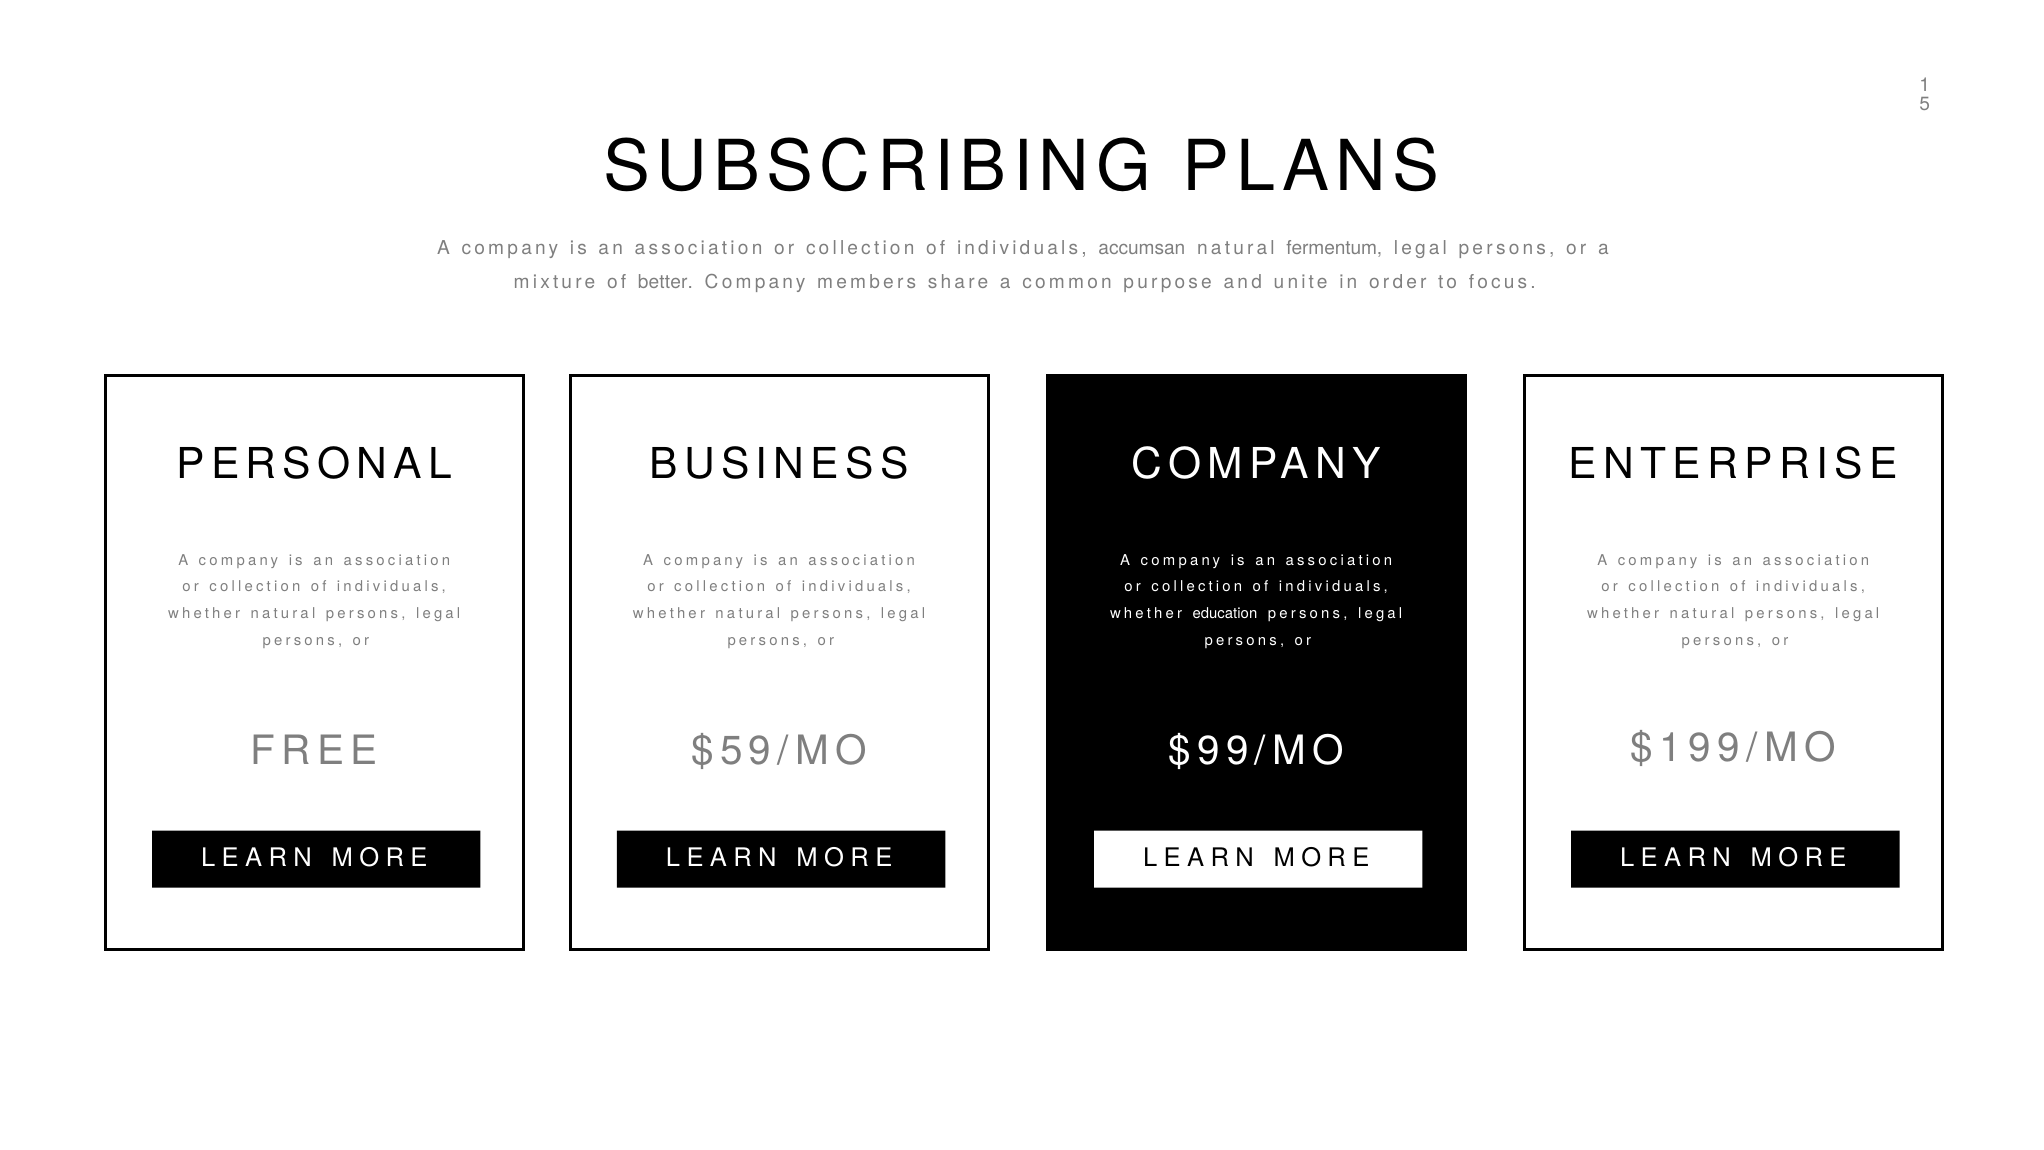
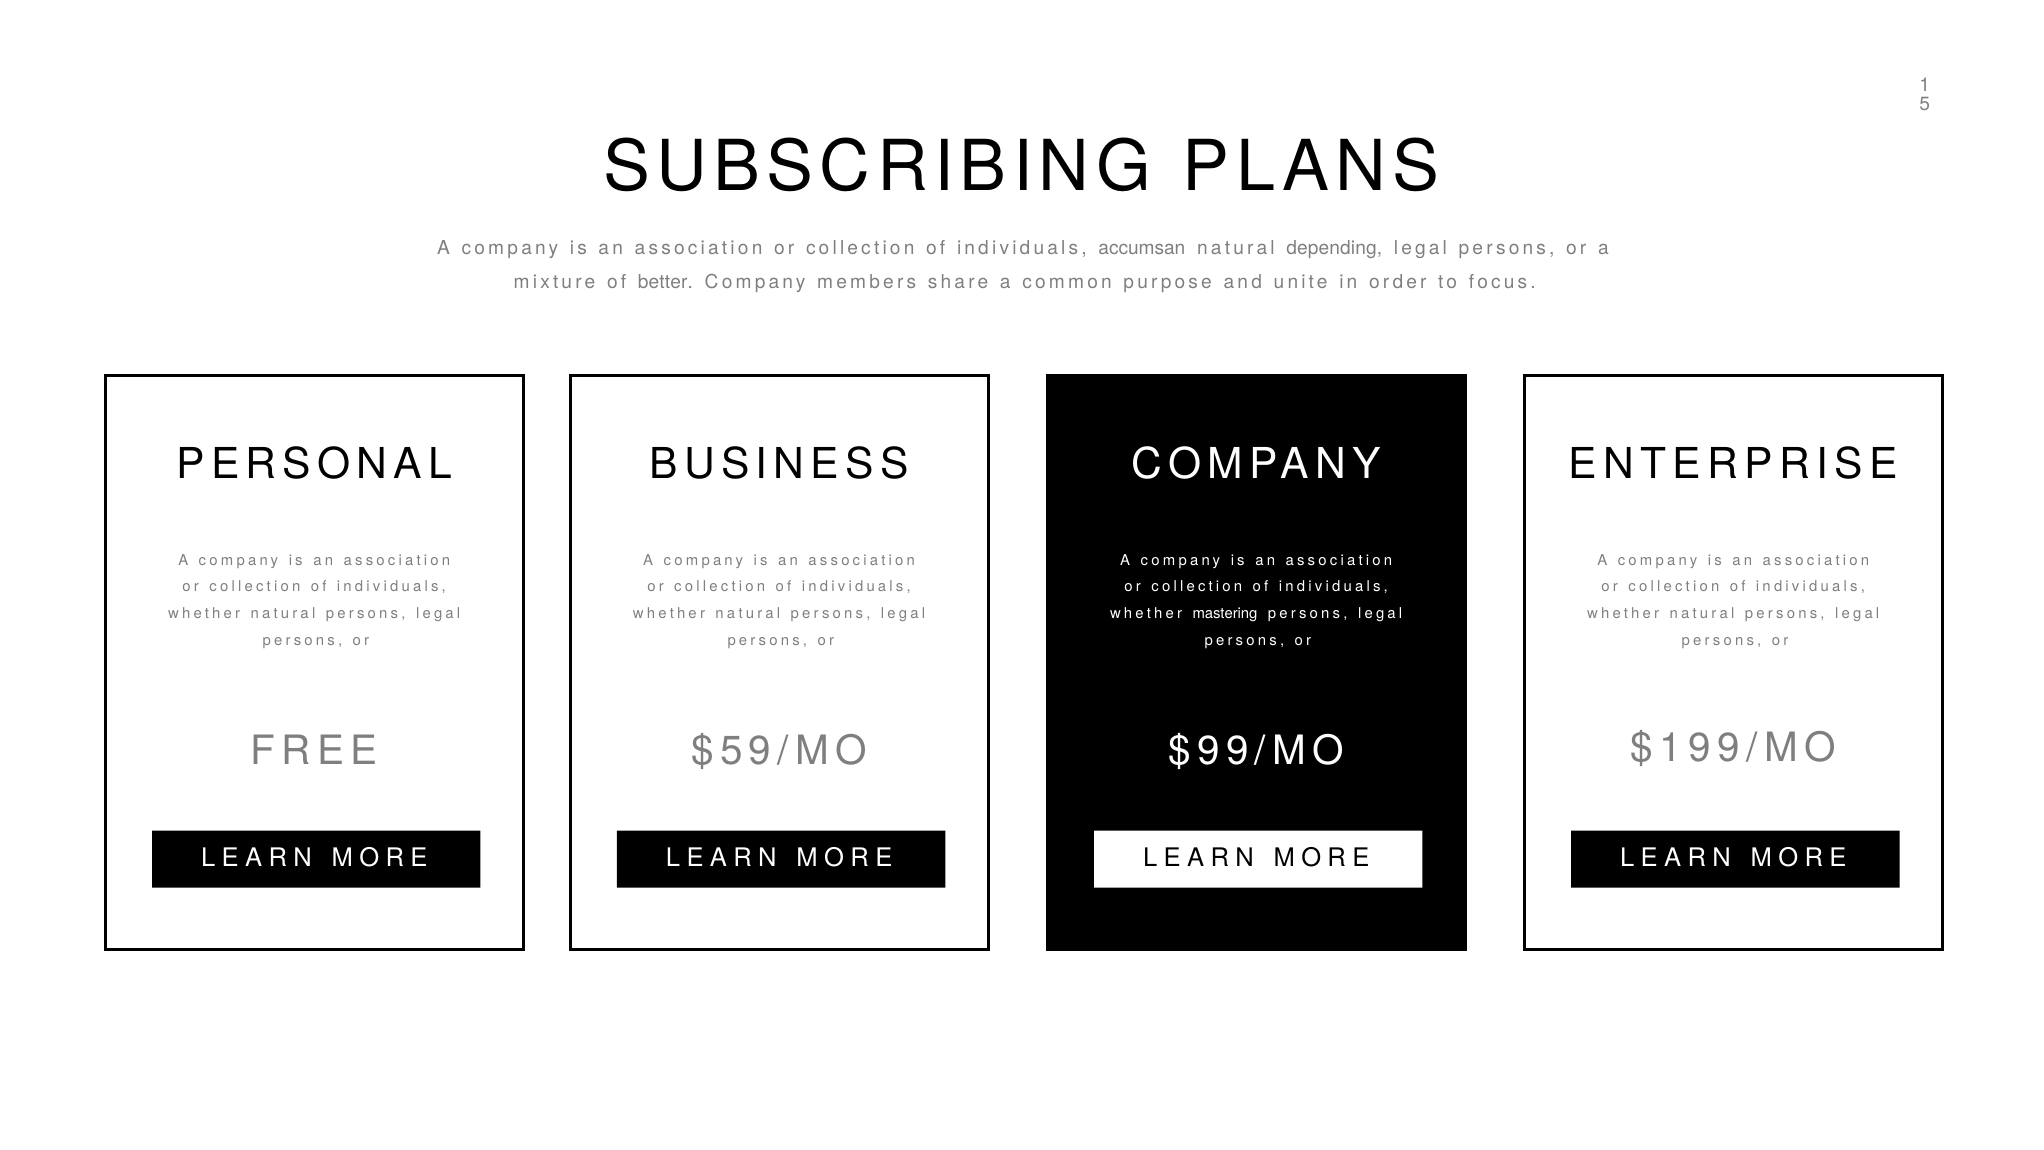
fermentum: fermentum -> depending
education: education -> mastering
